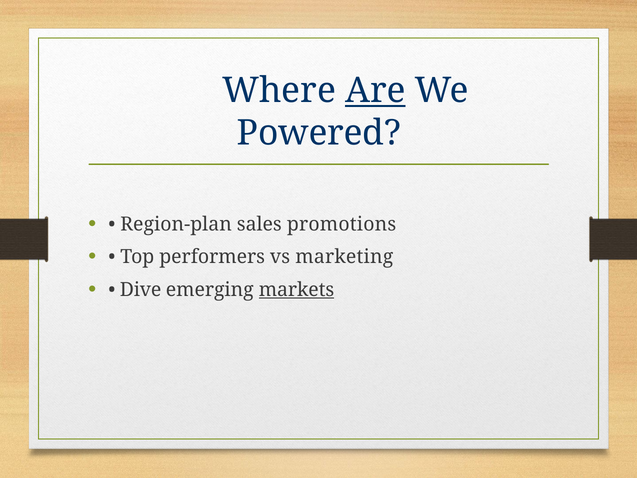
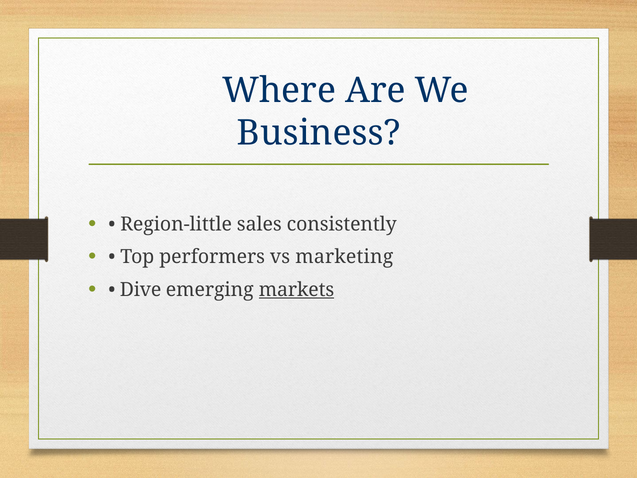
Are underline: present -> none
Powered: Powered -> Business
Region-plan: Region-plan -> Region-little
promotions: promotions -> consistently
